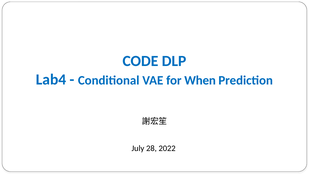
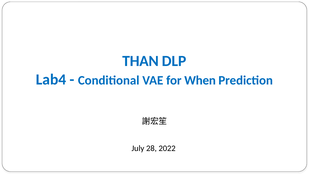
CODE: CODE -> THAN
